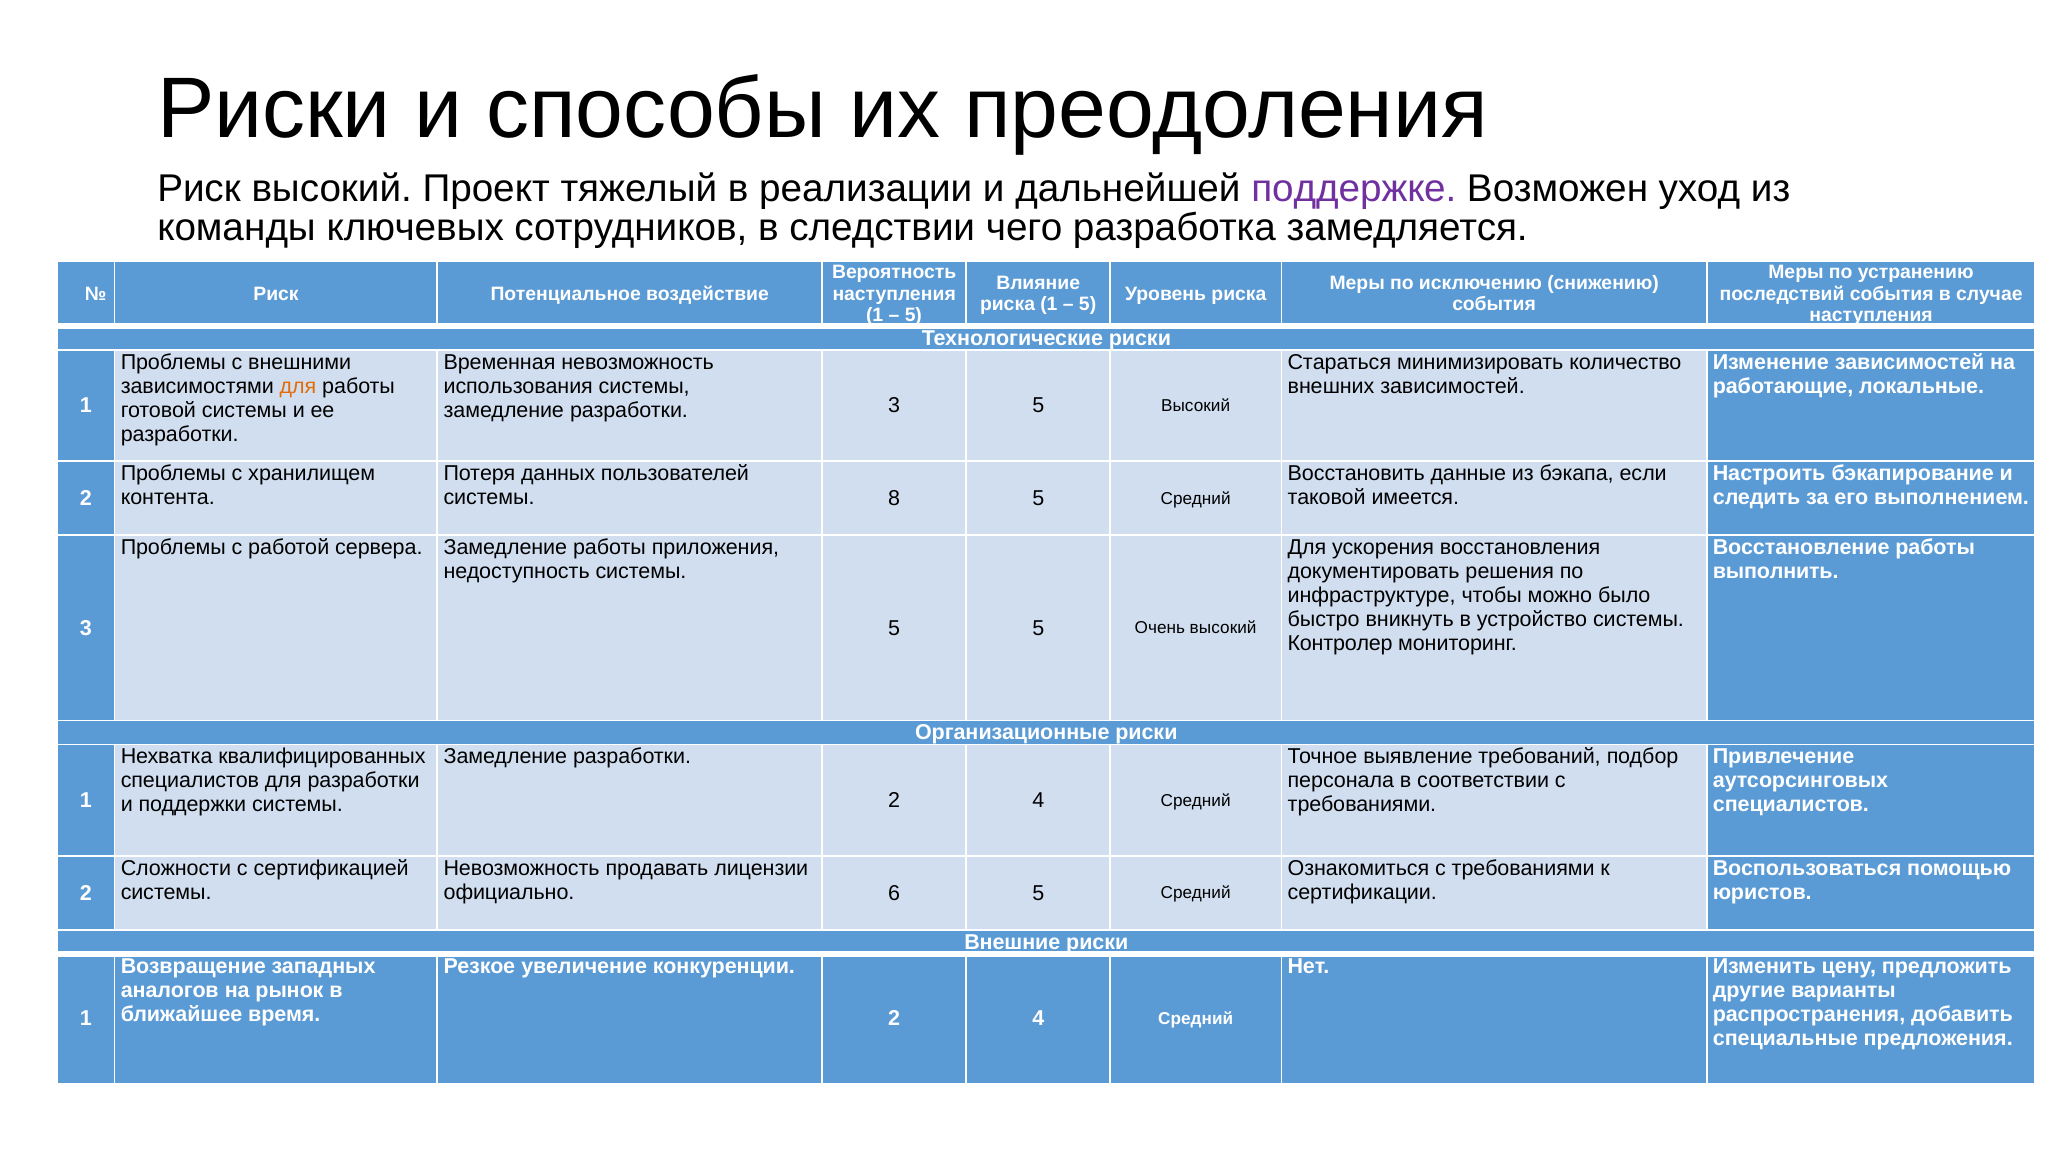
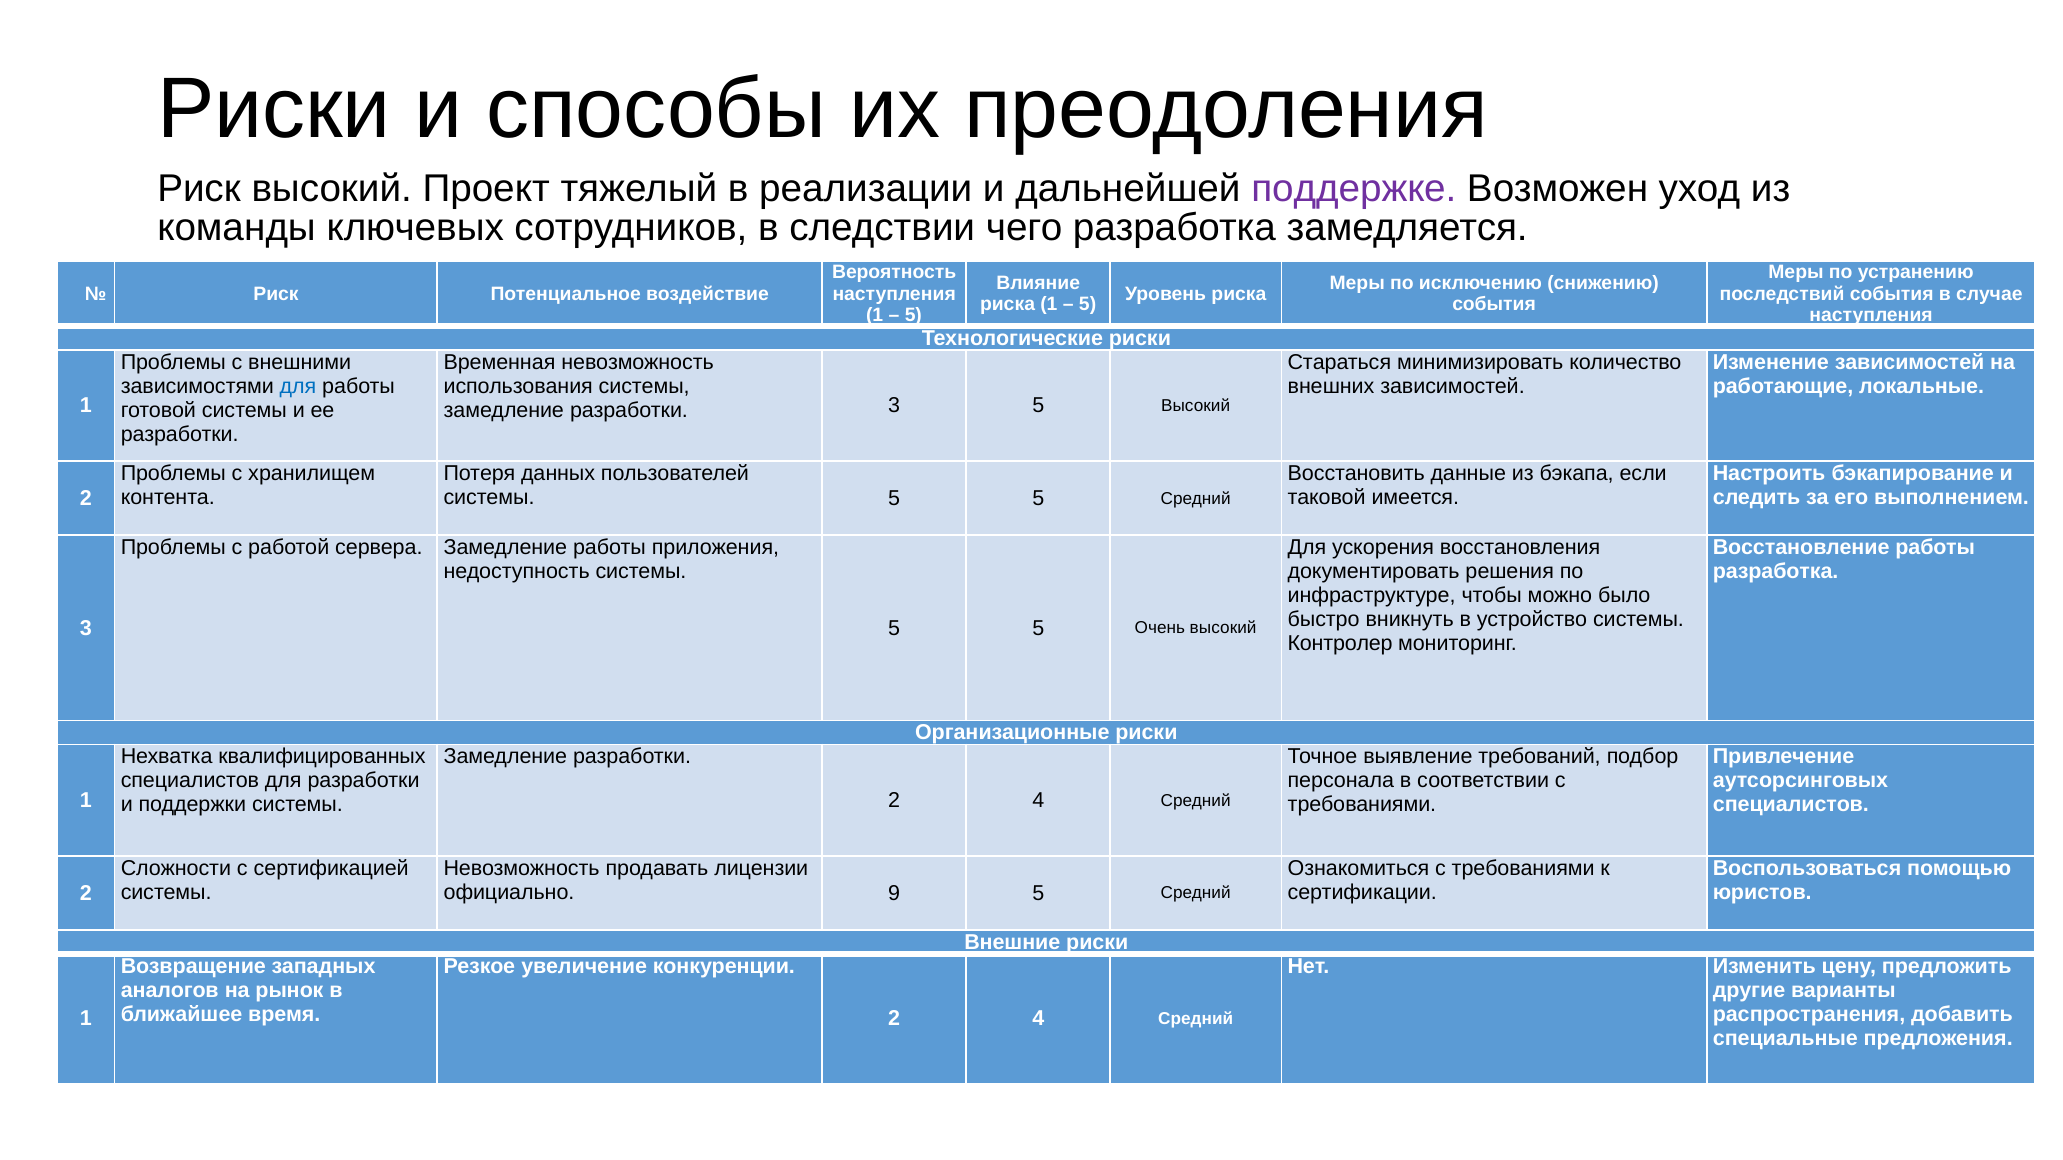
для at (298, 386) colour: orange -> blue
8 at (894, 499): 8 -> 5
выполнить at (1776, 572): выполнить -> разработка
6: 6 -> 9
